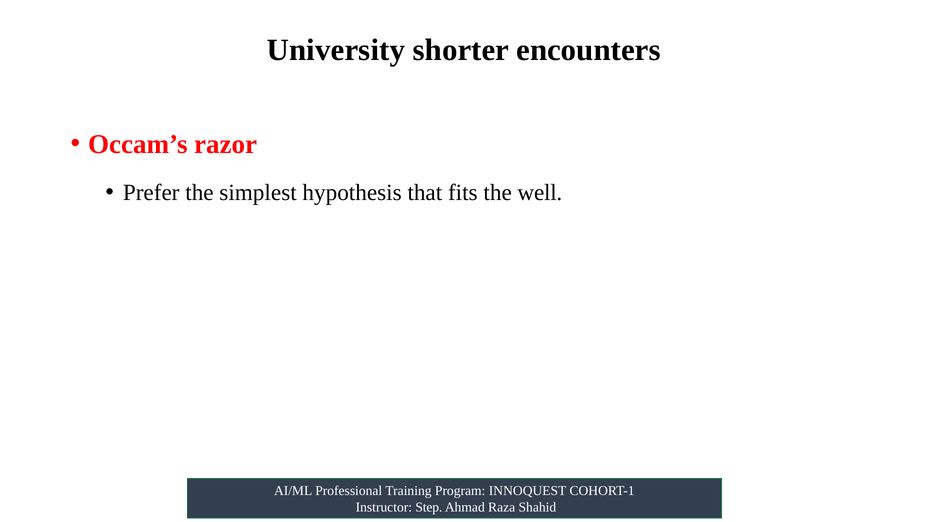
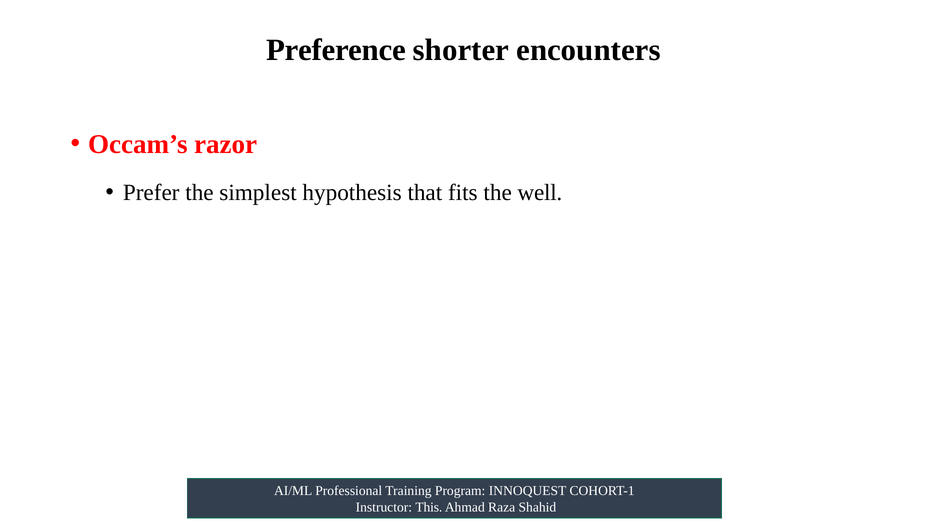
University: University -> Preference
Step: Step -> This
